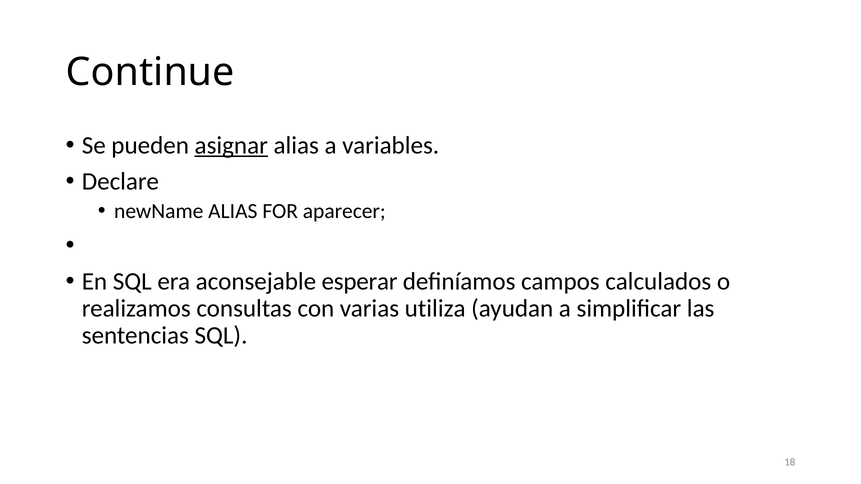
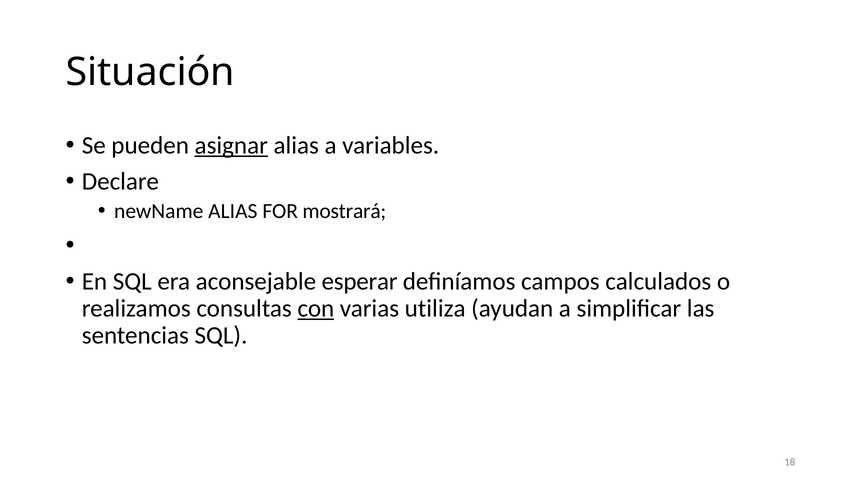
Continue: Continue -> Situación
aparecer: aparecer -> mostrará
con underline: none -> present
